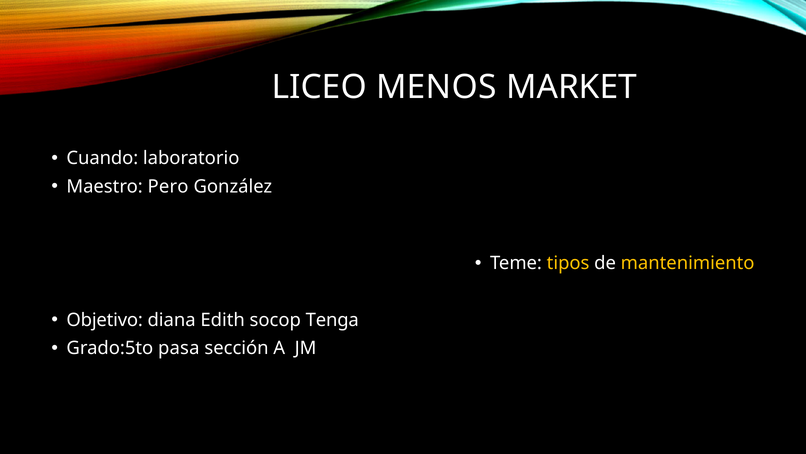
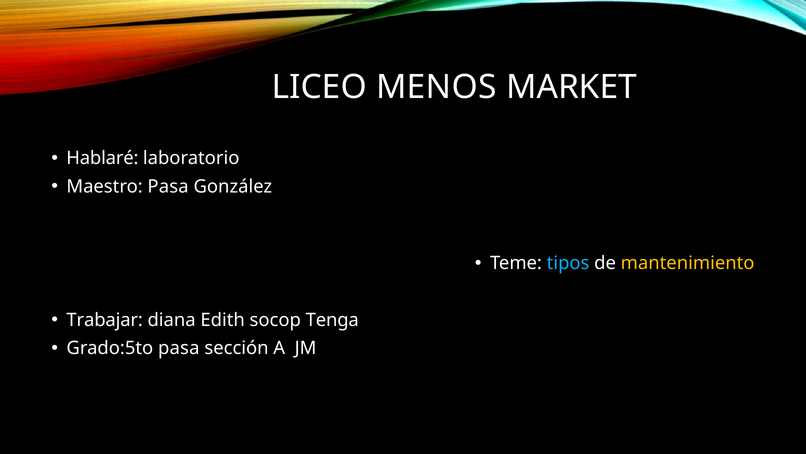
Cuando: Cuando -> Hablaré
Maestro Pero: Pero -> Pasa
tipos colour: yellow -> light blue
Objetivo: Objetivo -> Trabajar
